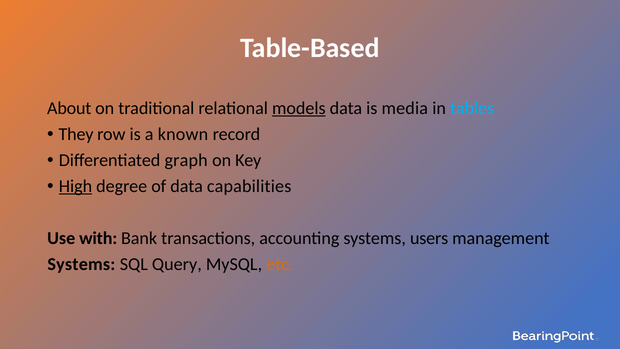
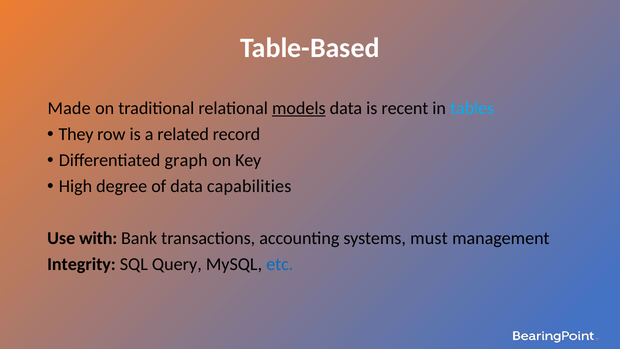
About: About -> Made
media: media -> recent
known: known -> related
High underline: present -> none
users: users -> must
Systems at (81, 264): Systems -> Integrity
etc colour: orange -> blue
